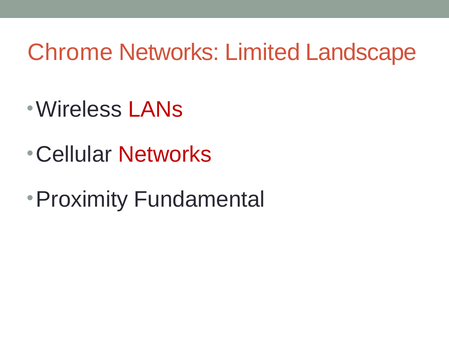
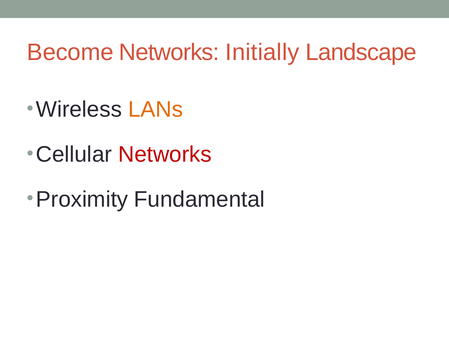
Chrome: Chrome -> Become
Limited: Limited -> Initially
LANs colour: red -> orange
